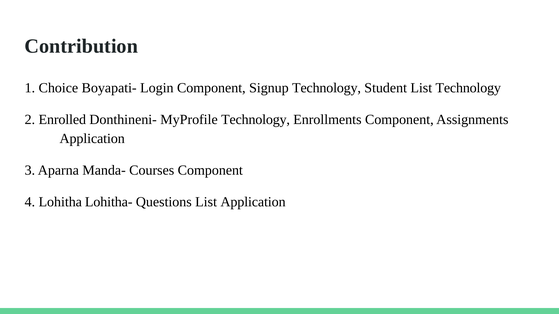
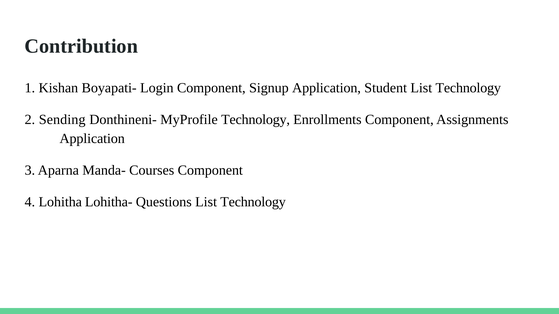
Choice: Choice -> Kishan
Signup Technology: Technology -> Application
Enrolled: Enrolled -> Sending
Questions List Application: Application -> Technology
